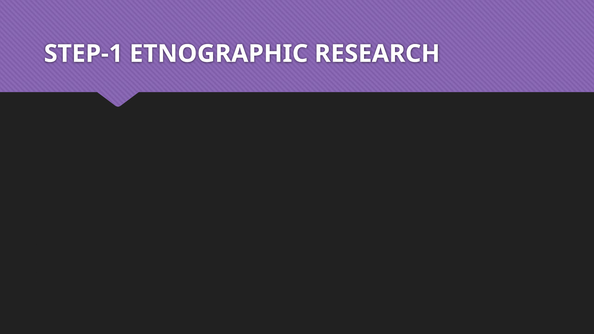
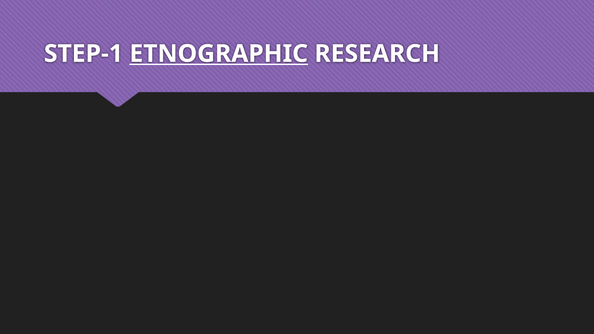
ETNOGRAPHIC underline: none -> present
